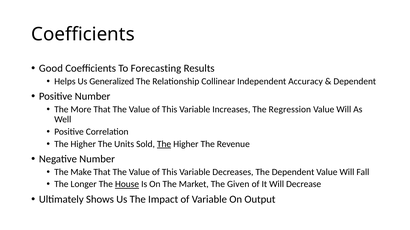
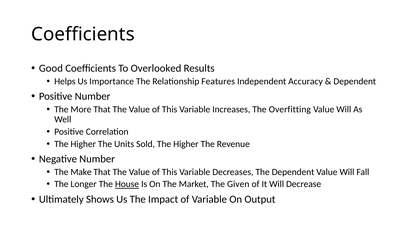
Forecasting: Forecasting -> Overlooked
Generalized: Generalized -> Importance
Collinear: Collinear -> Features
Regression: Regression -> Overfitting
The at (164, 144) underline: present -> none
